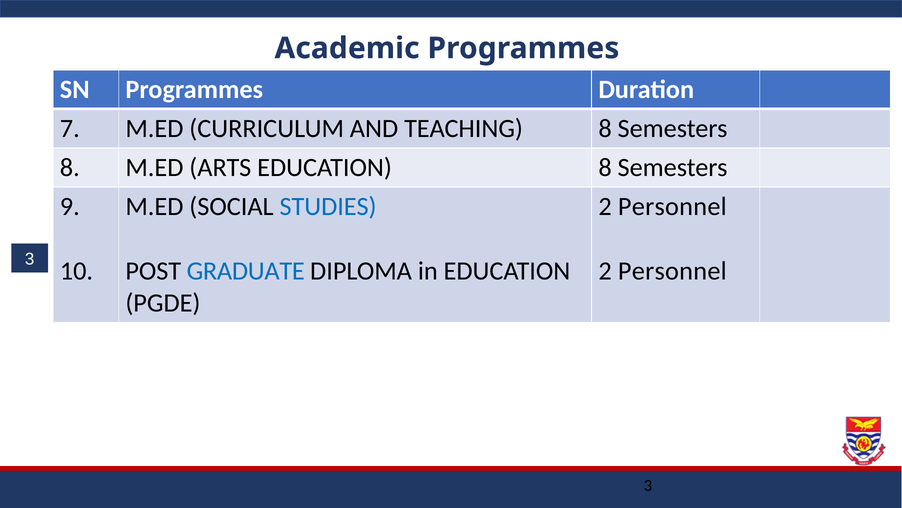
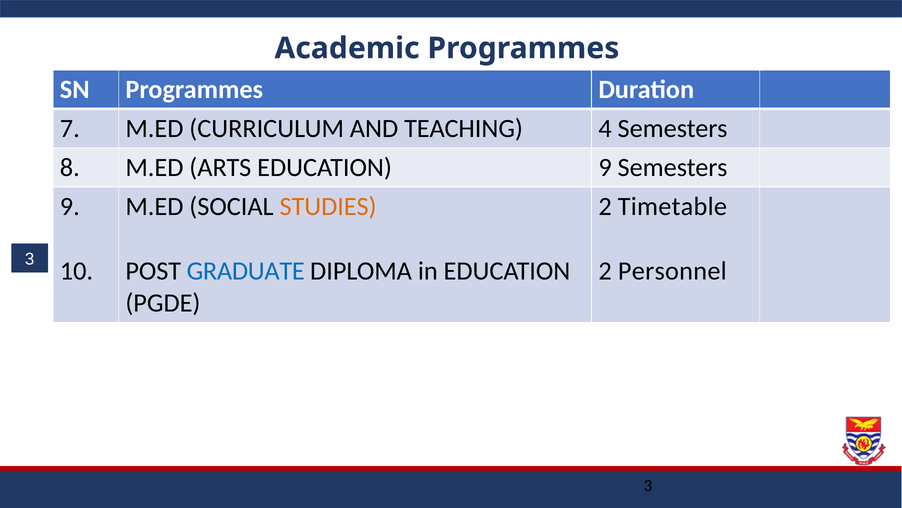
TEACHING 8: 8 -> 4
EDUCATION 8: 8 -> 9
STUDIES colour: blue -> orange
Personnel at (672, 206): Personnel -> Timetable
